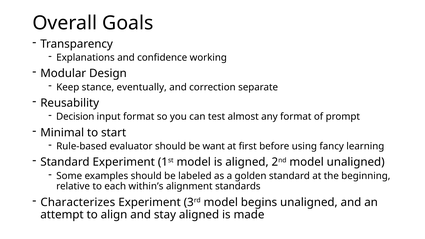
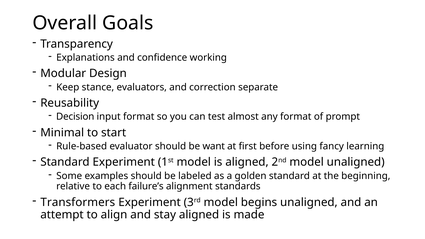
eventually: eventually -> evaluators
within’s: within’s -> failure’s
Characterizes: Characterizes -> Transformers
